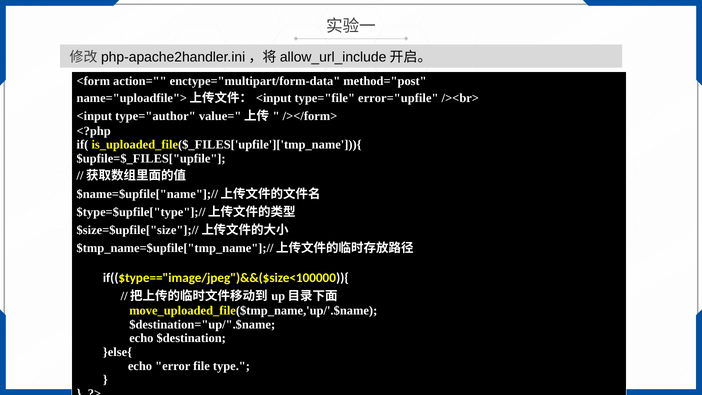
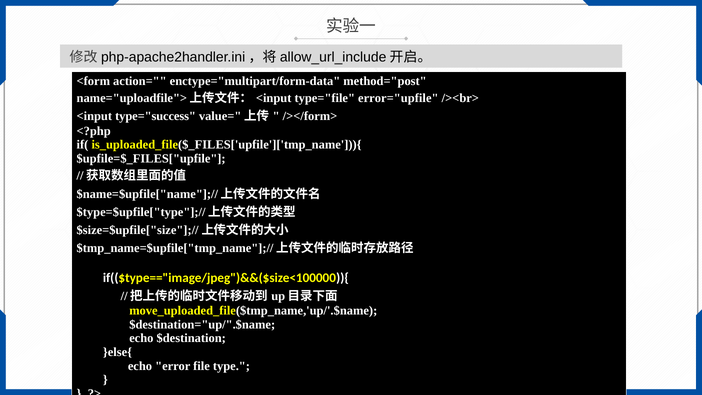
type="author: type="author -> type="success
